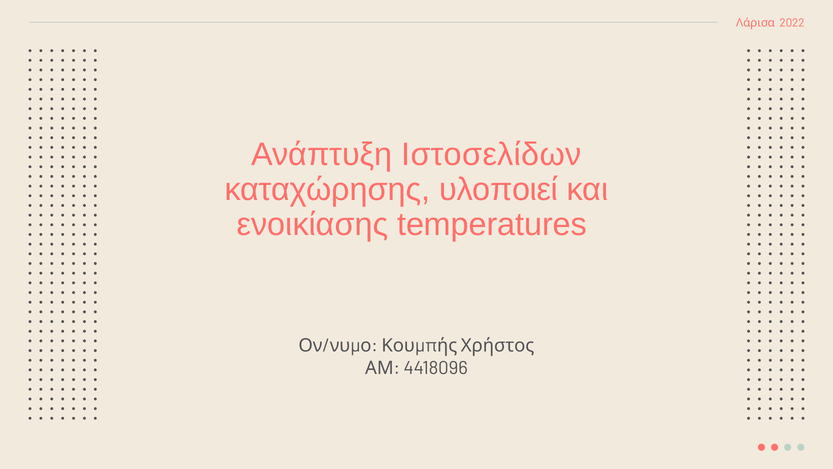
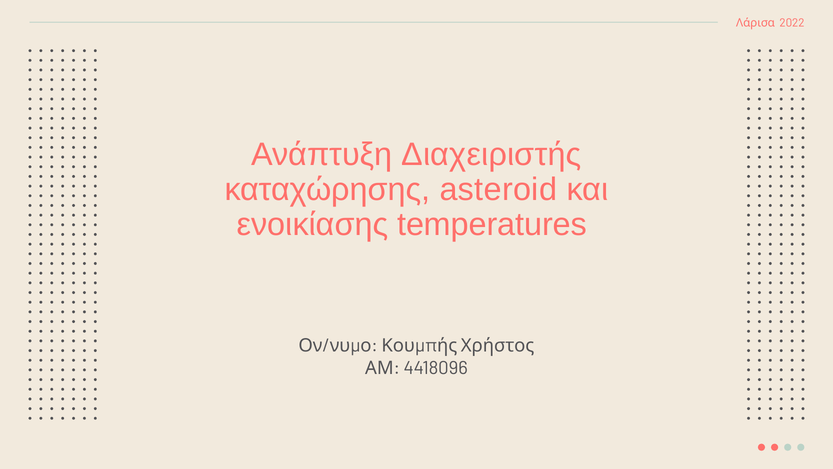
Ιστοσελίδων: Ιστοσελίδων -> Διαχειριστής
υλοποιεί: υλοποιεί -> asteroid
